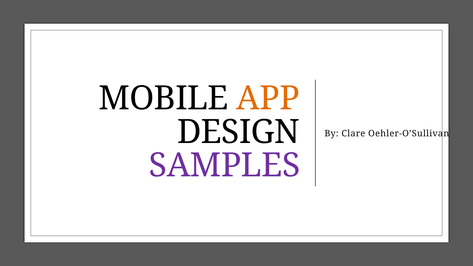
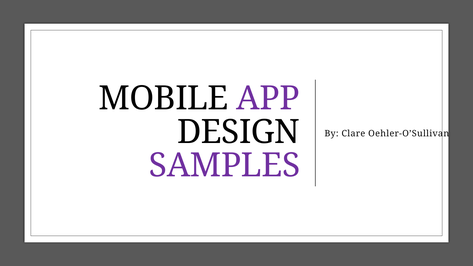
APP colour: orange -> purple
